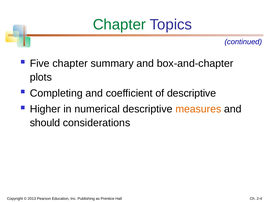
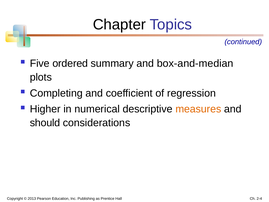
Chapter at (119, 24) colour: green -> black
Five chapter: chapter -> ordered
box-and-chapter: box-and-chapter -> box-and-median
of descriptive: descriptive -> regression
